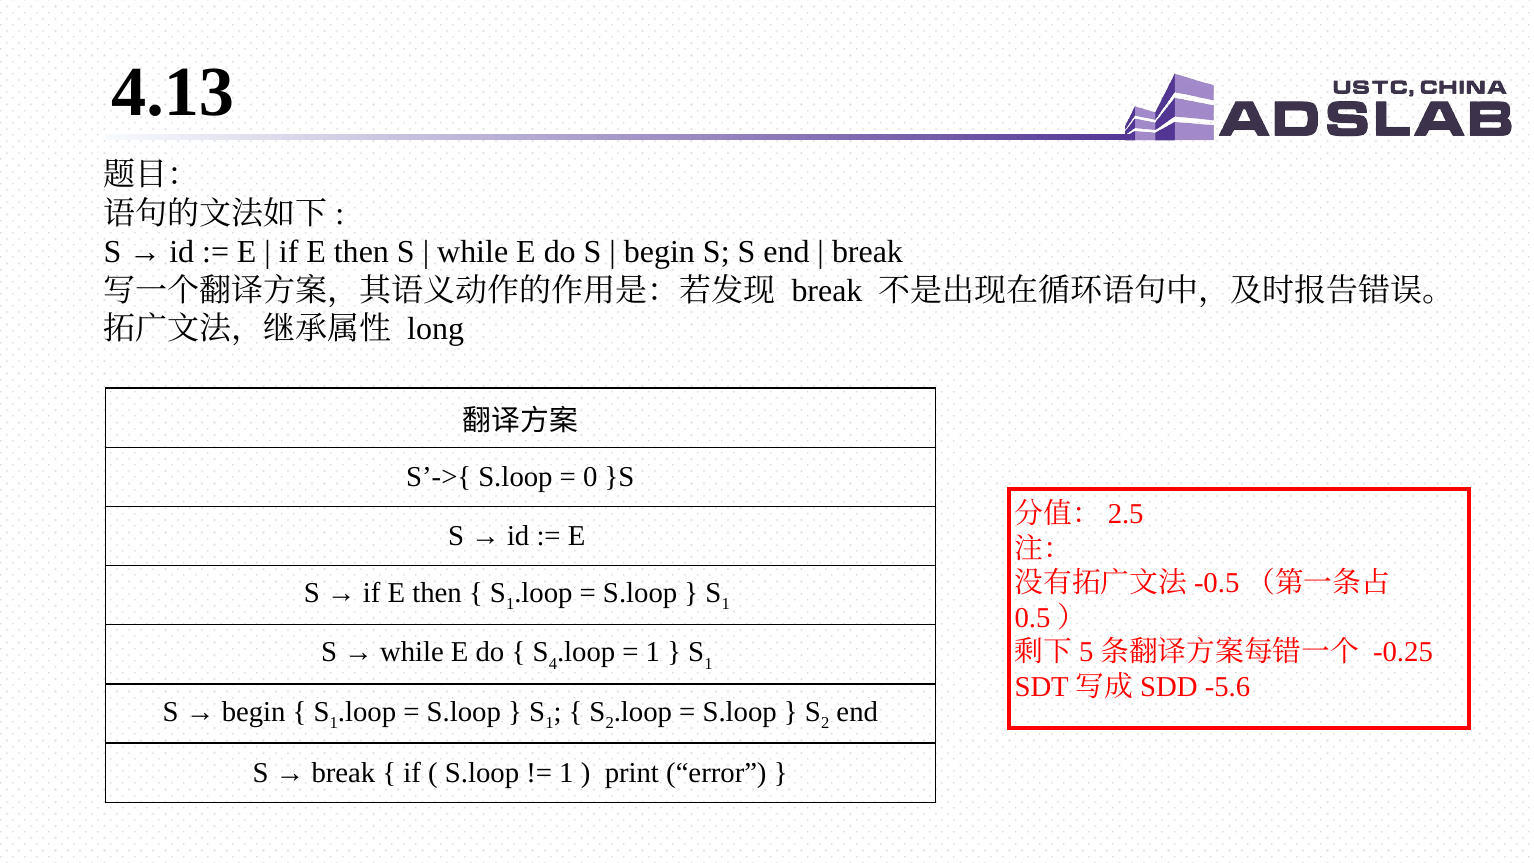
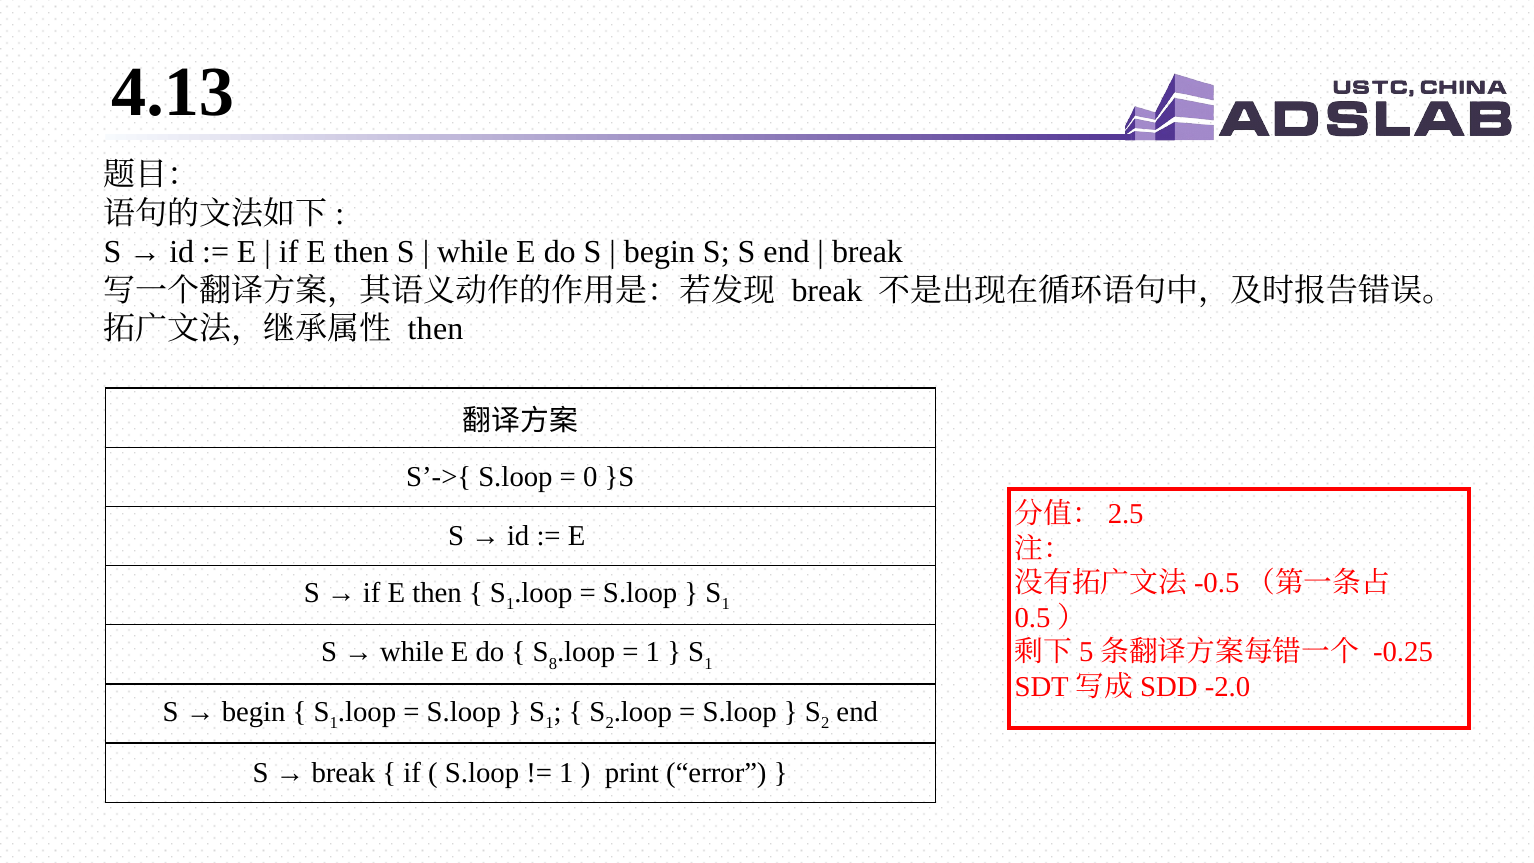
long at (436, 329): long -> then
4: 4 -> 8
-5.6: -5.6 -> -2.0
